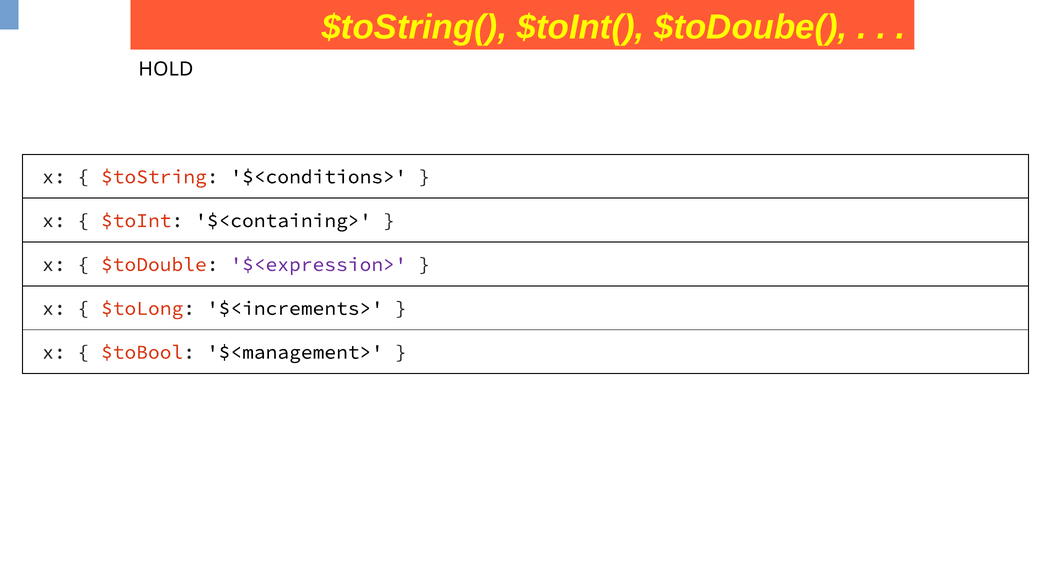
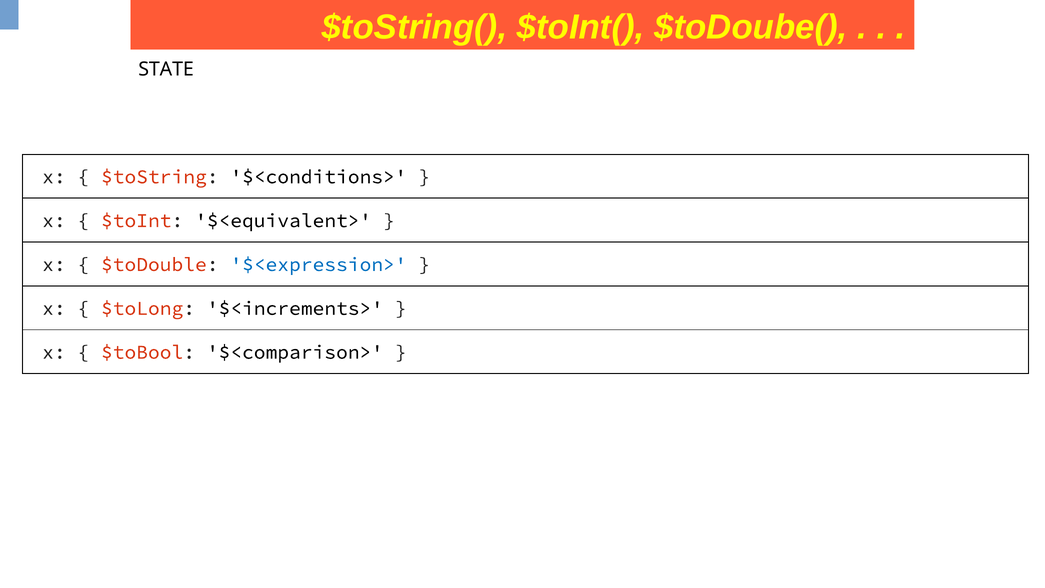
HOLD: HOLD -> STATE
$<containing>: $<containing> -> $<equivalent>
$<expression> colour: purple -> blue
$<management>: $<management> -> $<comparison>
